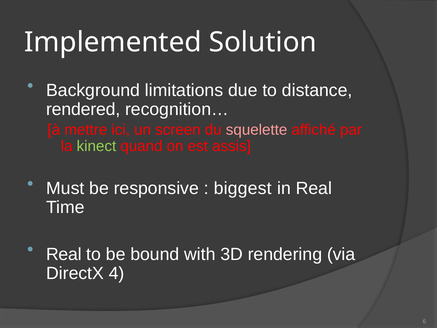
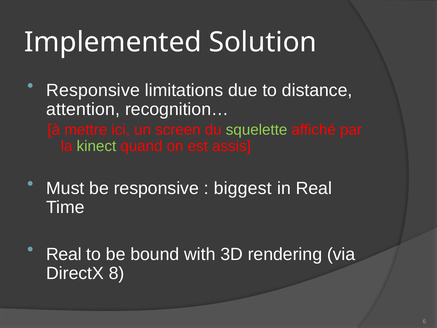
Background at (93, 90): Background -> Responsive
rendered: rendered -> attention
squelette colour: pink -> light green
4: 4 -> 8
